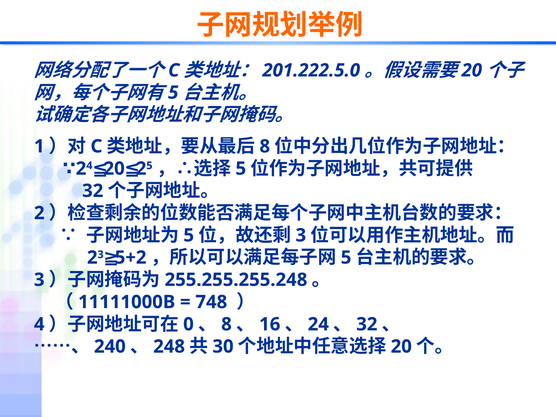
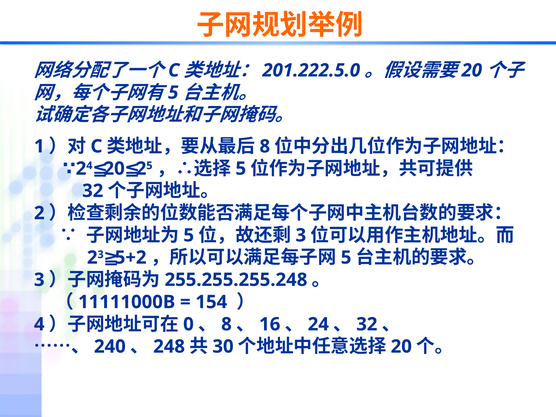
748: 748 -> 154
